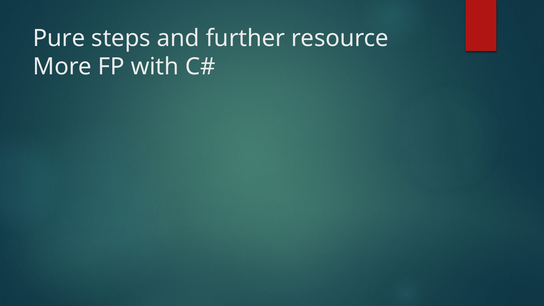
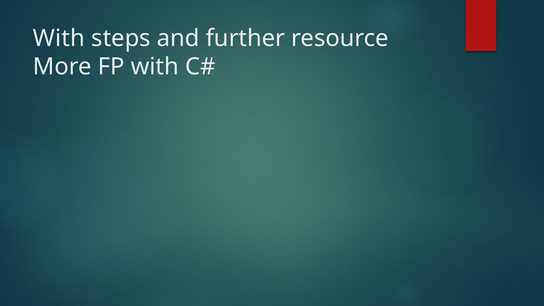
Pure at (59, 38): Pure -> With
